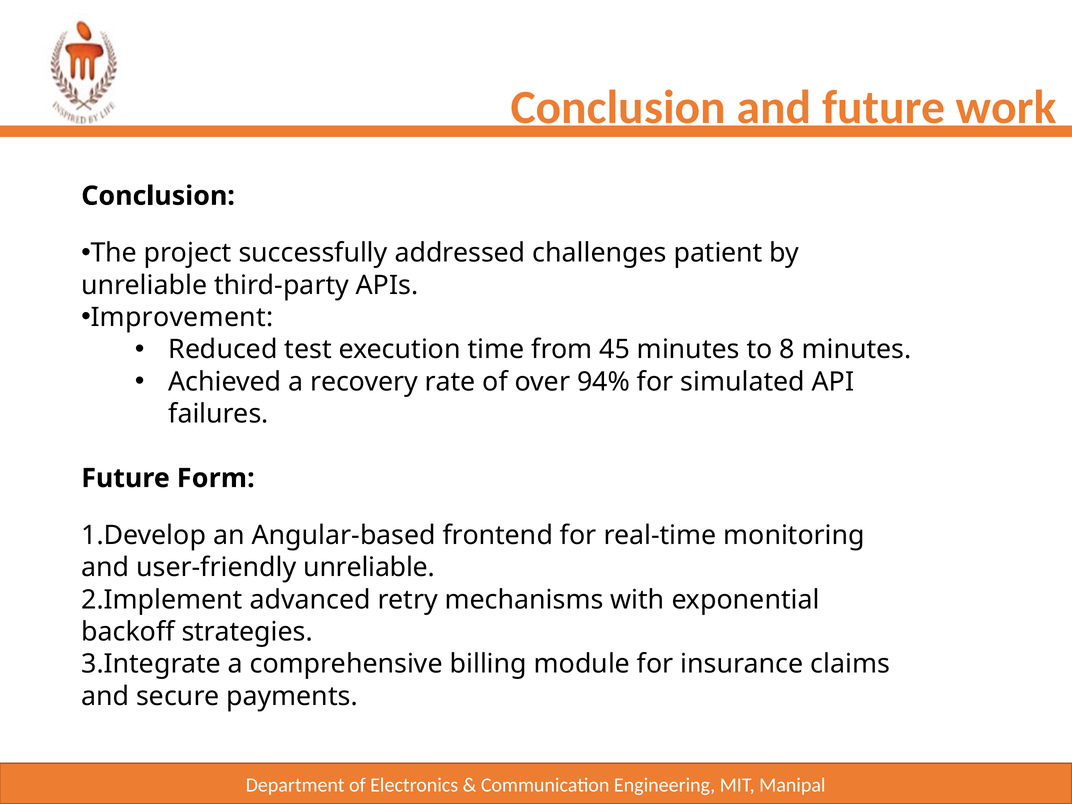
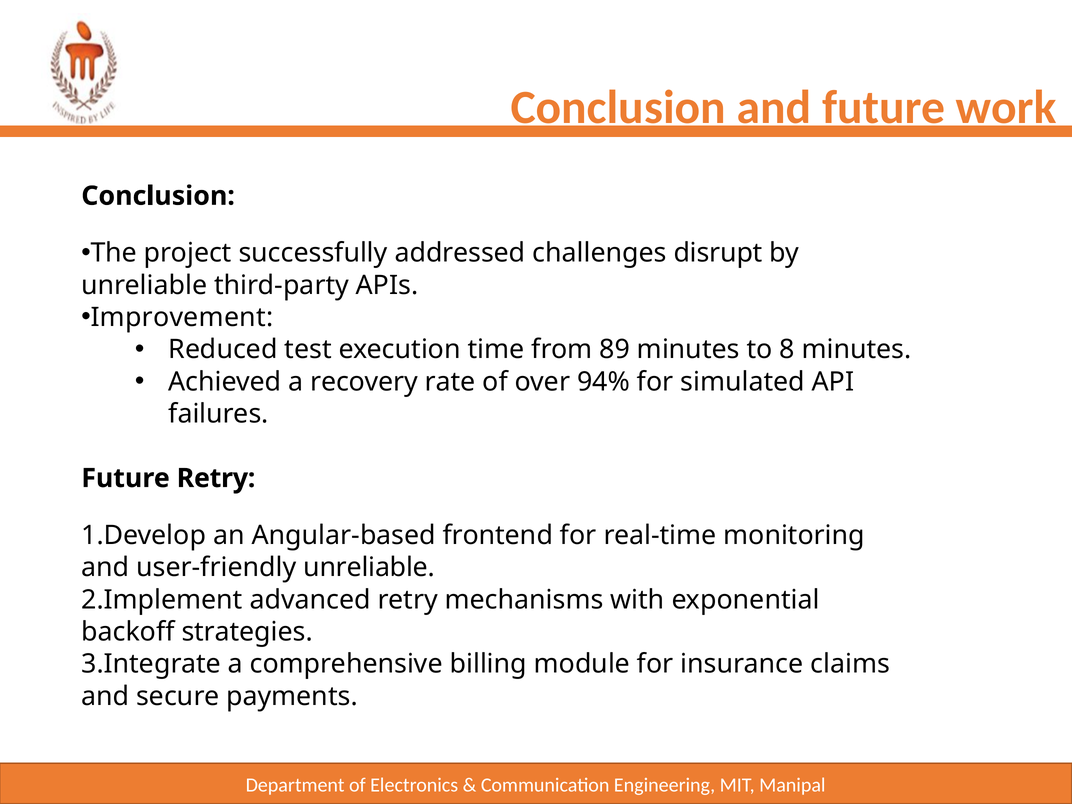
patient: patient -> disrupt
45: 45 -> 89
Future Form: Form -> Retry
